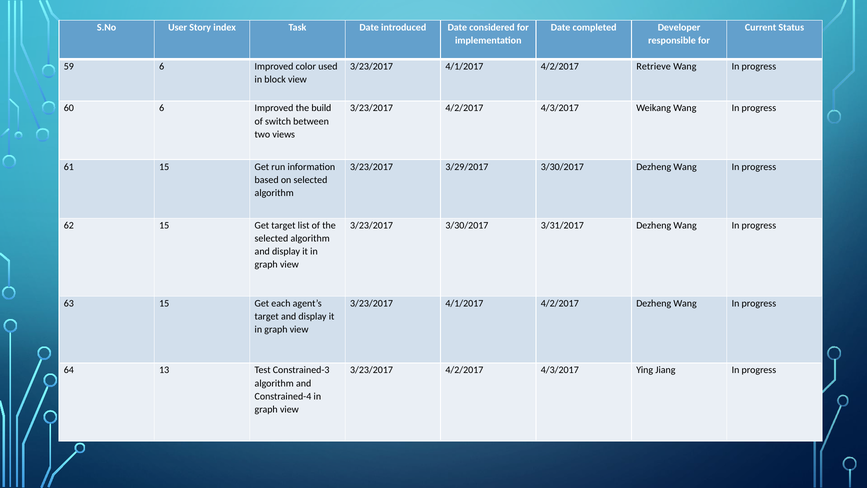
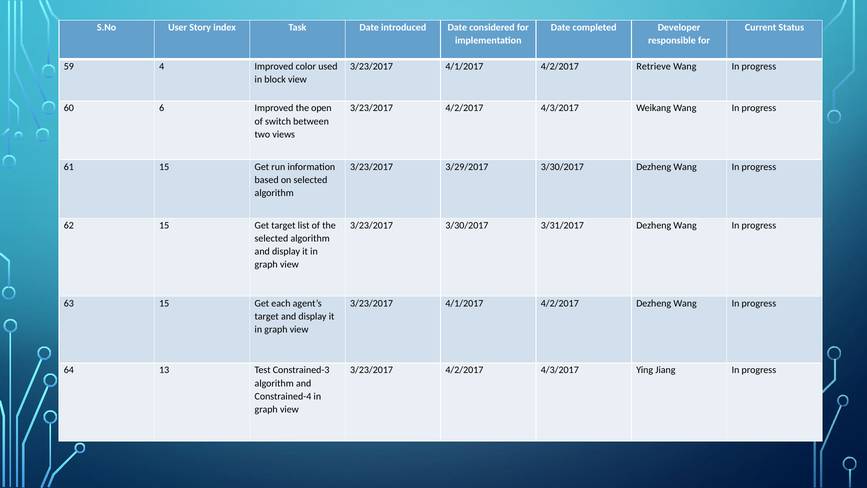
59 6: 6 -> 4
build: build -> open
